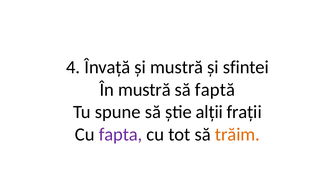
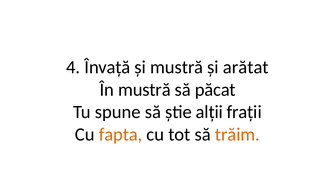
sfintei: sfintei -> arătat
faptă: faptă -> păcat
fapta colour: purple -> orange
